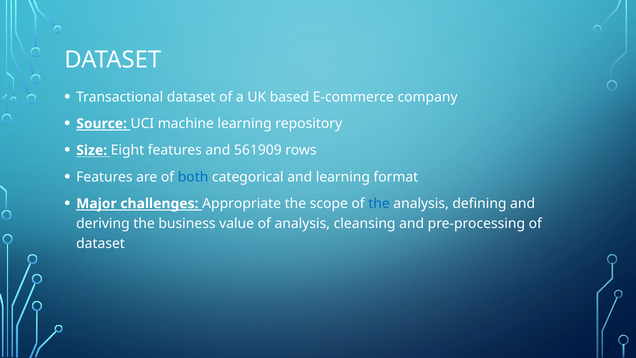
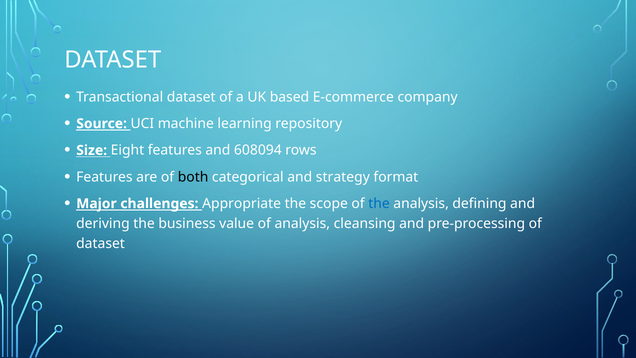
561909: 561909 -> 608094
both colour: blue -> black
and learning: learning -> strategy
